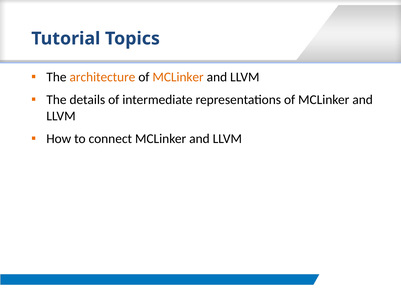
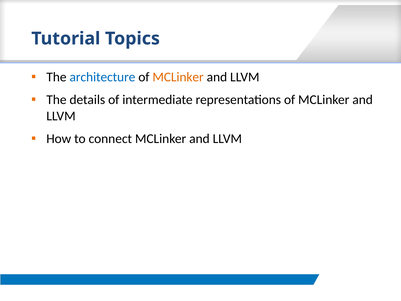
architecture colour: orange -> blue
